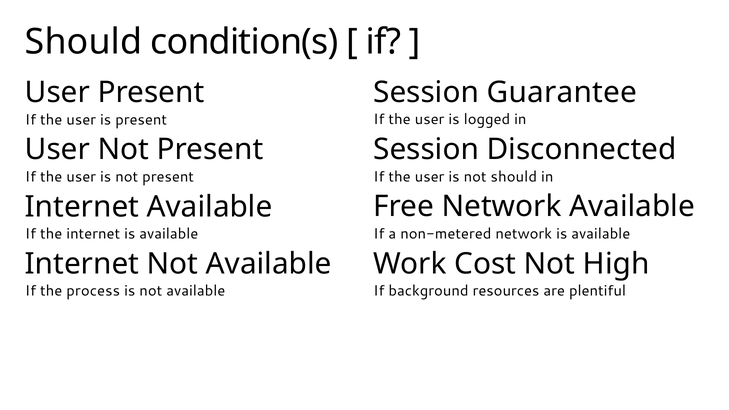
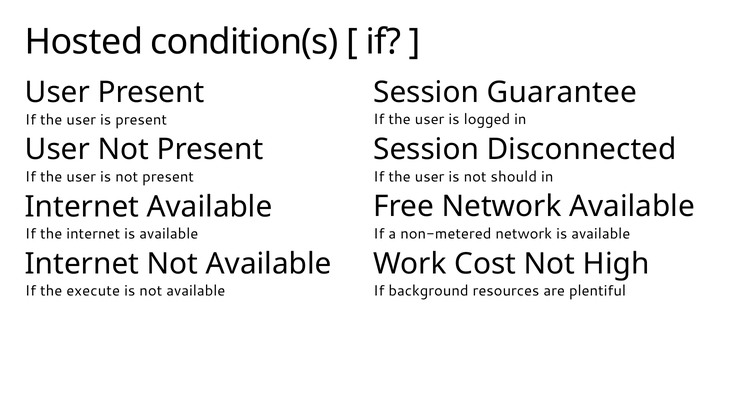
Should at (84, 42): Should -> Hosted
process: process -> execute
